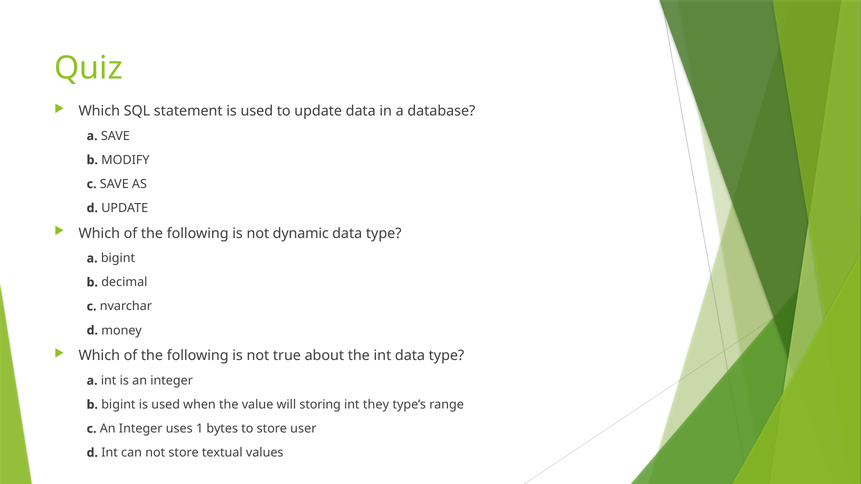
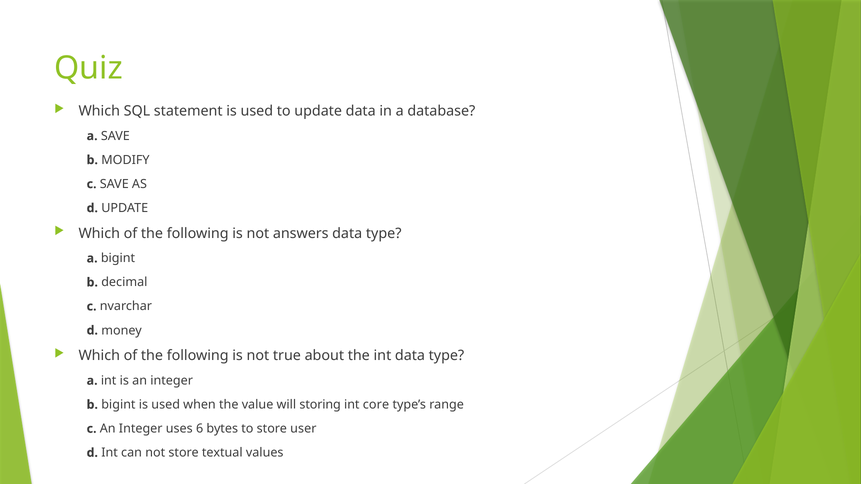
dynamic: dynamic -> answers
they: they -> core
1: 1 -> 6
